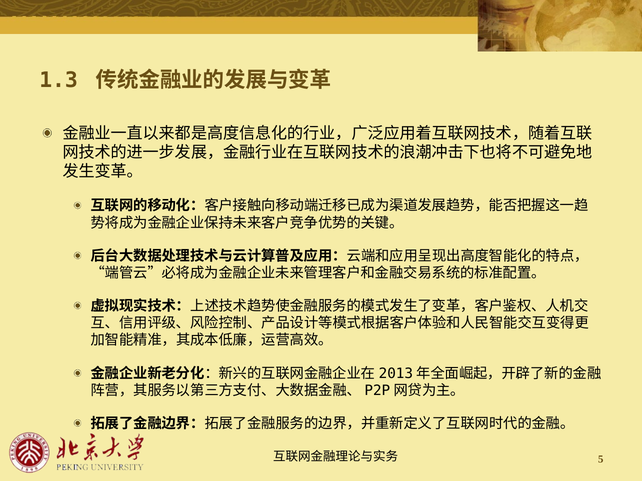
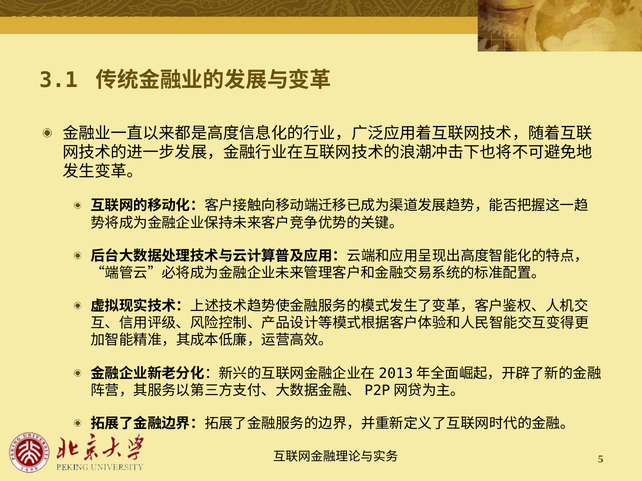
1.3: 1.3 -> 3.1
